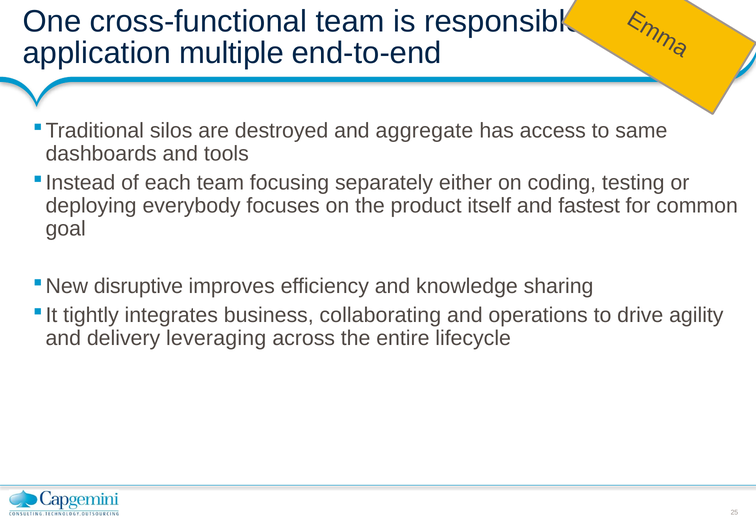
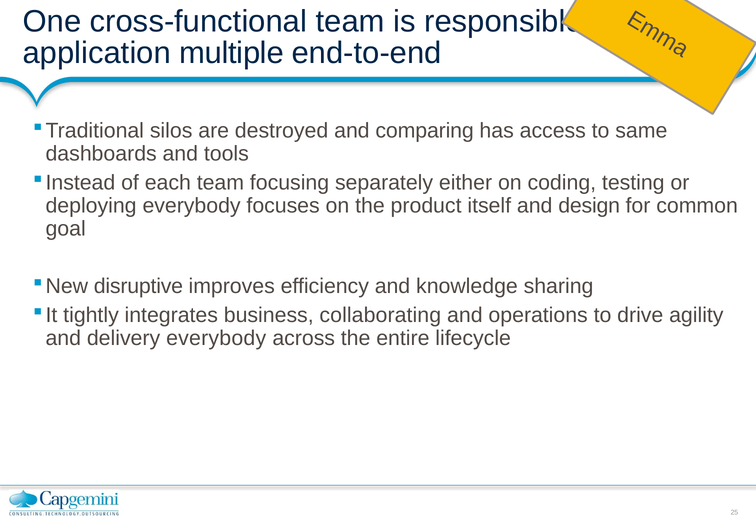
aggregate: aggregate -> comparing
fastest: fastest -> design
delivery leveraging: leveraging -> everybody
